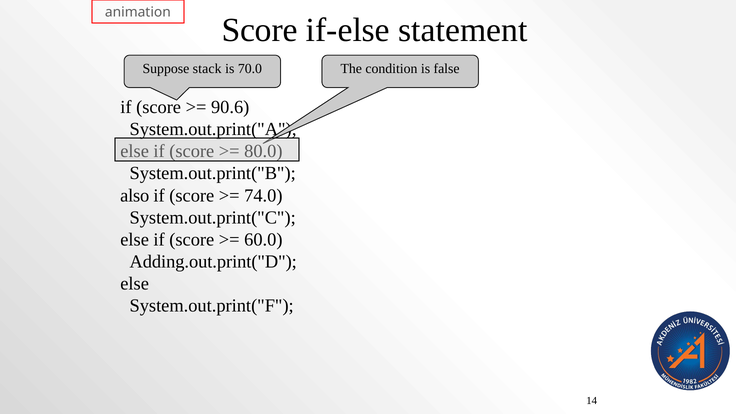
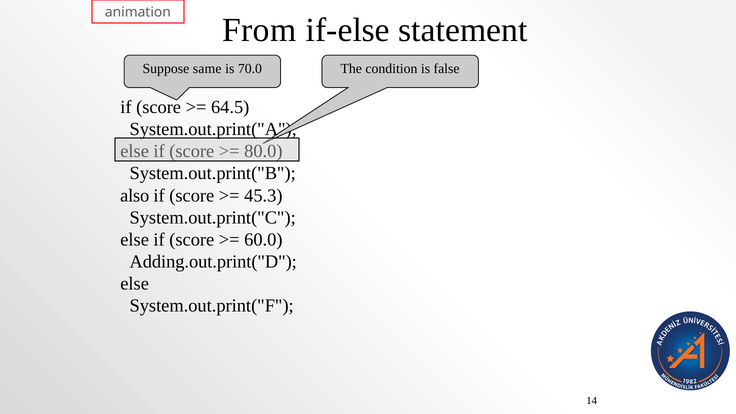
Score at (260, 30): Score -> From
stack: stack -> same
90.6: 90.6 -> 64.5
74.0: 74.0 -> 45.3
